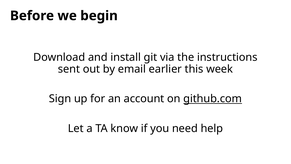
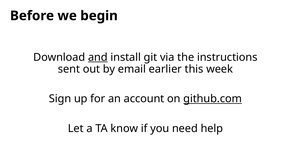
and underline: none -> present
